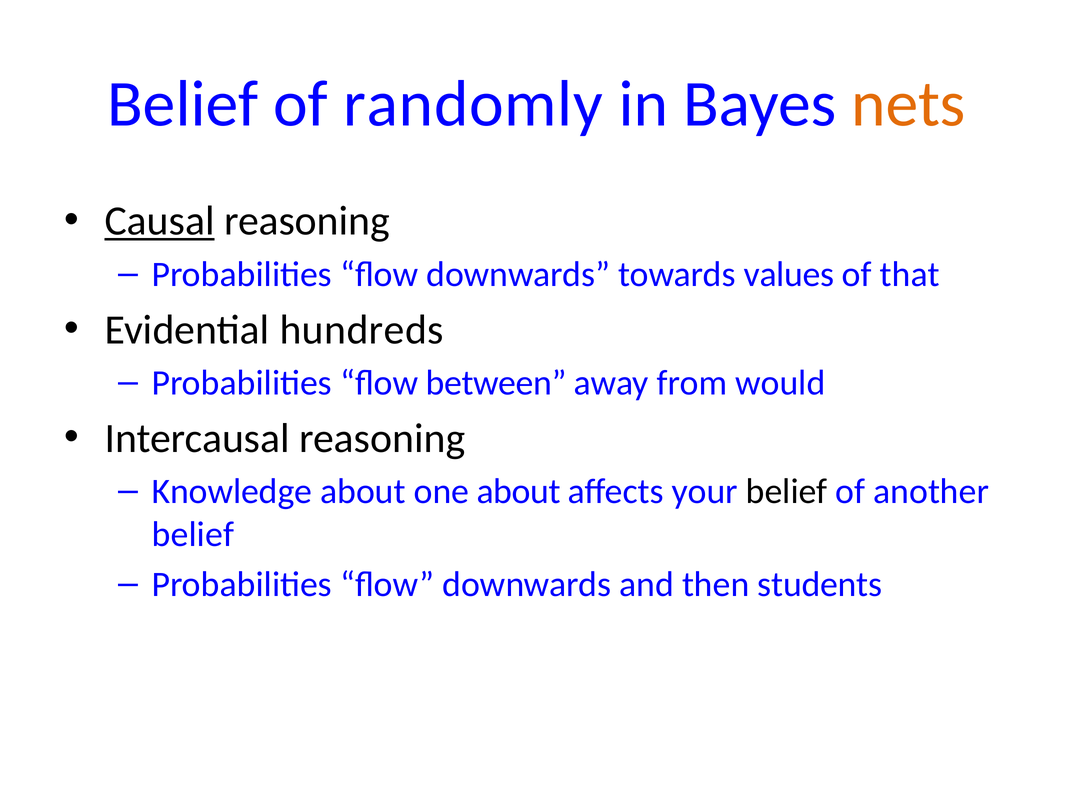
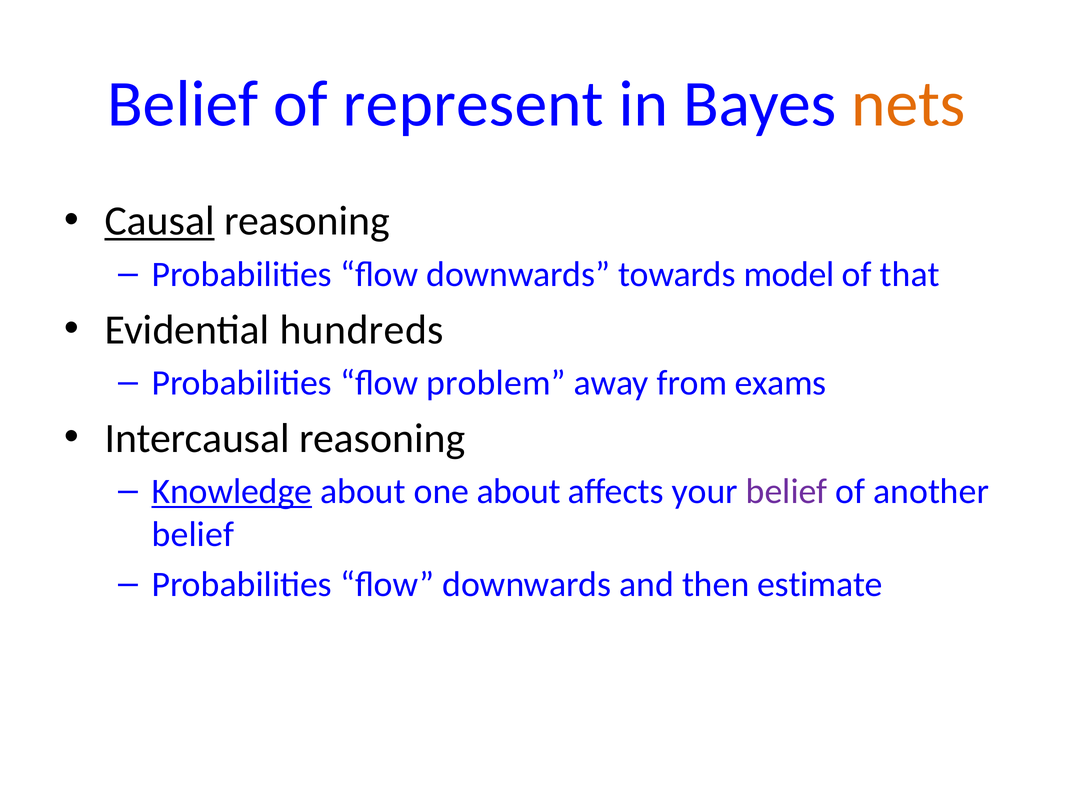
randomly: randomly -> represent
values: values -> model
between: between -> problem
would: would -> exams
Knowledge underline: none -> present
belief at (787, 492) colour: black -> purple
students: students -> estimate
